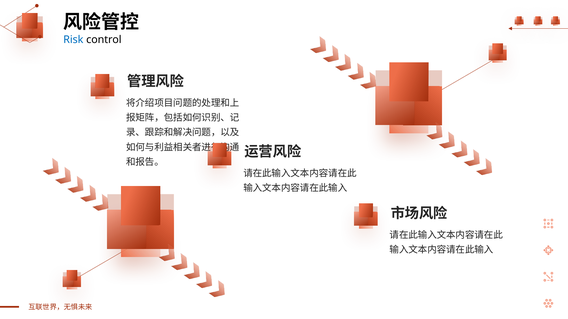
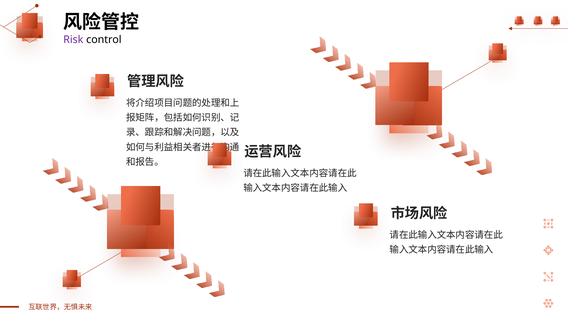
Risk colour: blue -> purple
